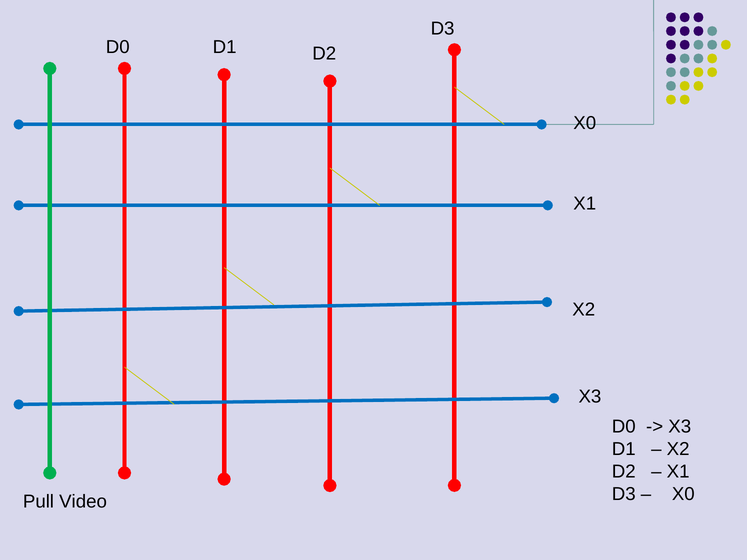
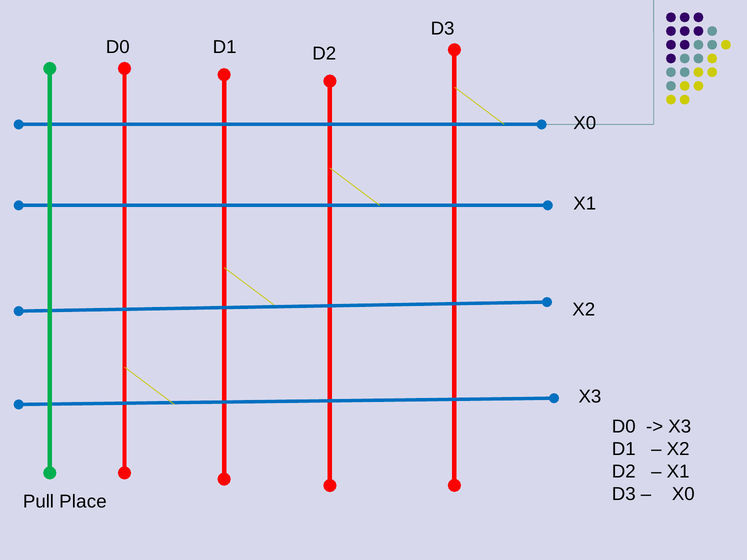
Video: Video -> Place
